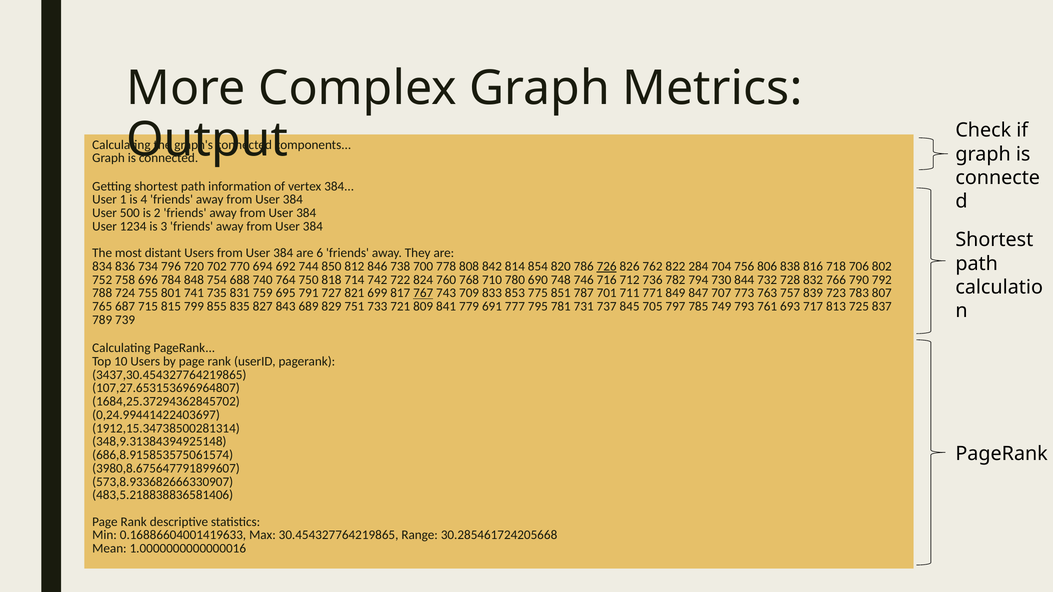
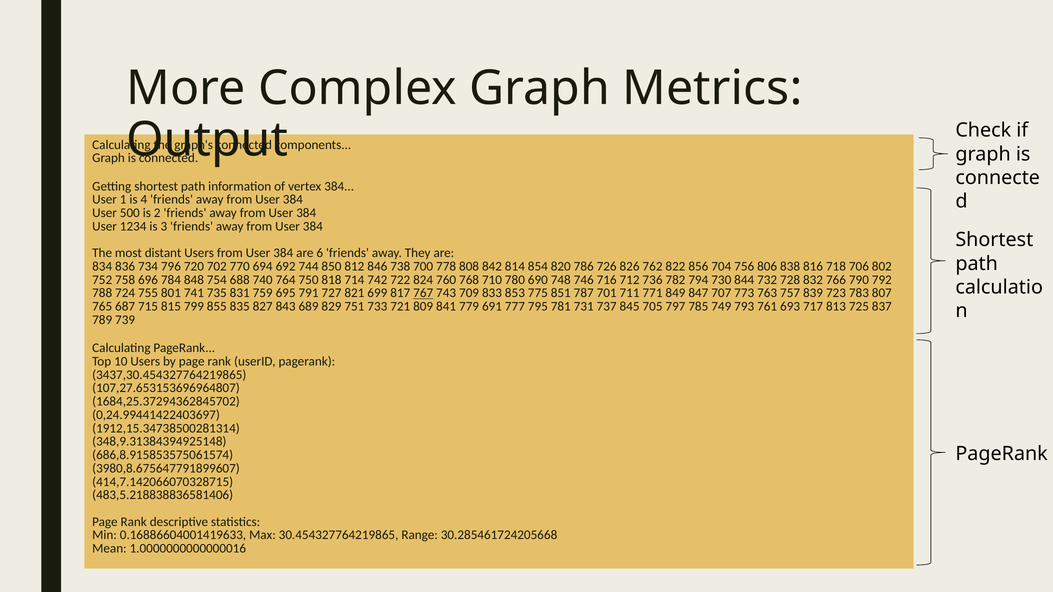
726 underline: present -> none
284: 284 -> 856
573,8.933682666330907: 573,8.933682666330907 -> 414,7.142066070328715
